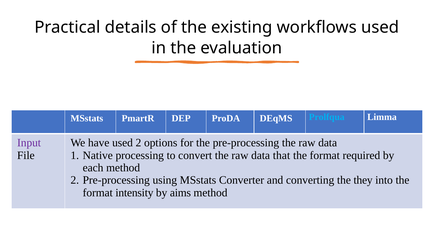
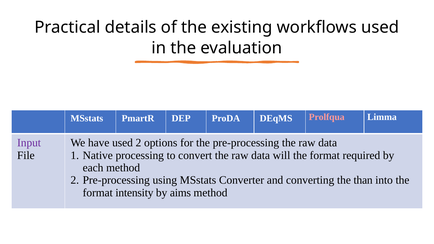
Prolfqua colour: light blue -> pink
that: that -> will
they: they -> than
